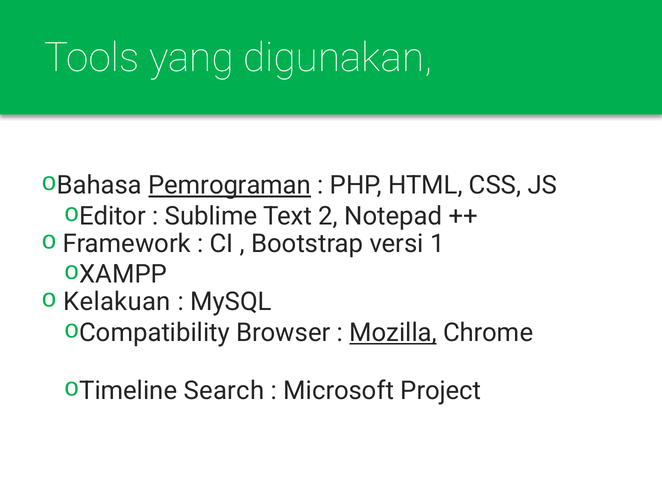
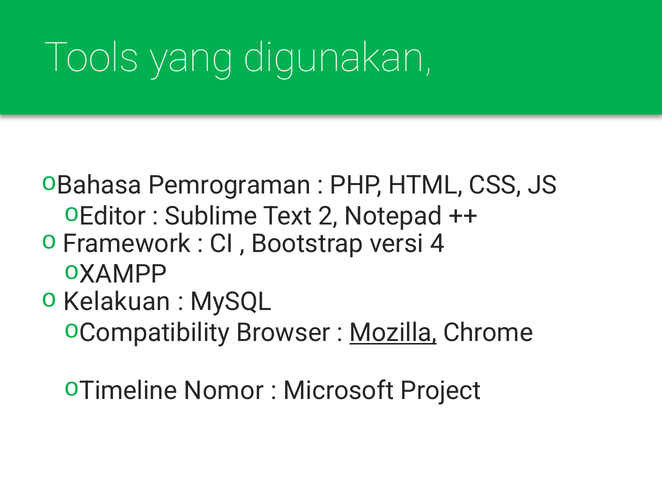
Pemrograman underline: present -> none
1: 1 -> 4
Search: Search -> Nomor
